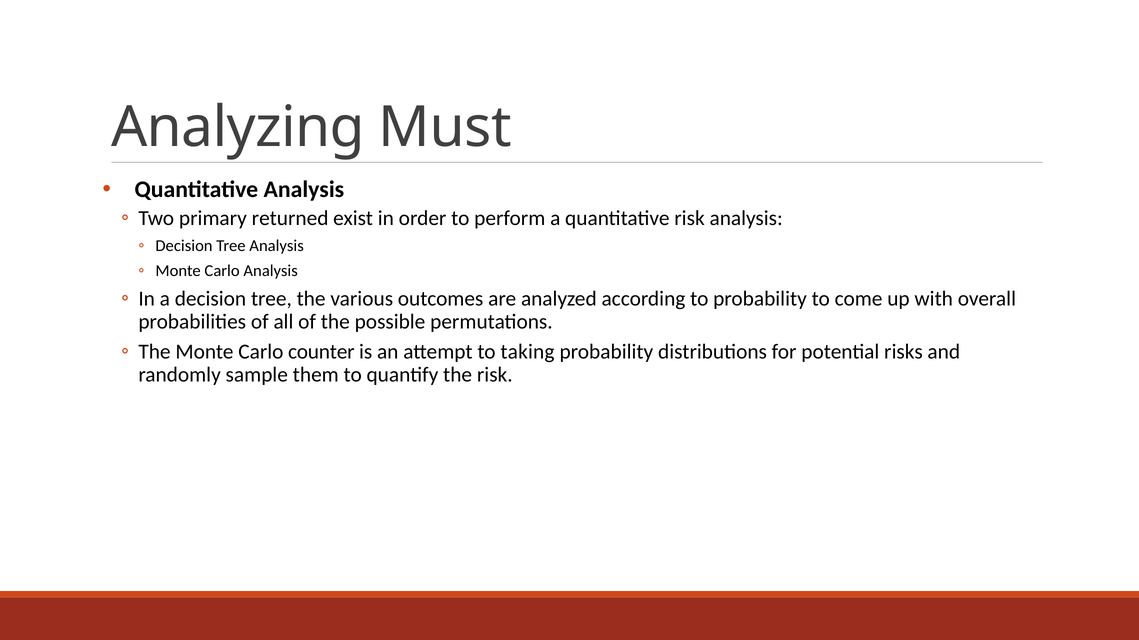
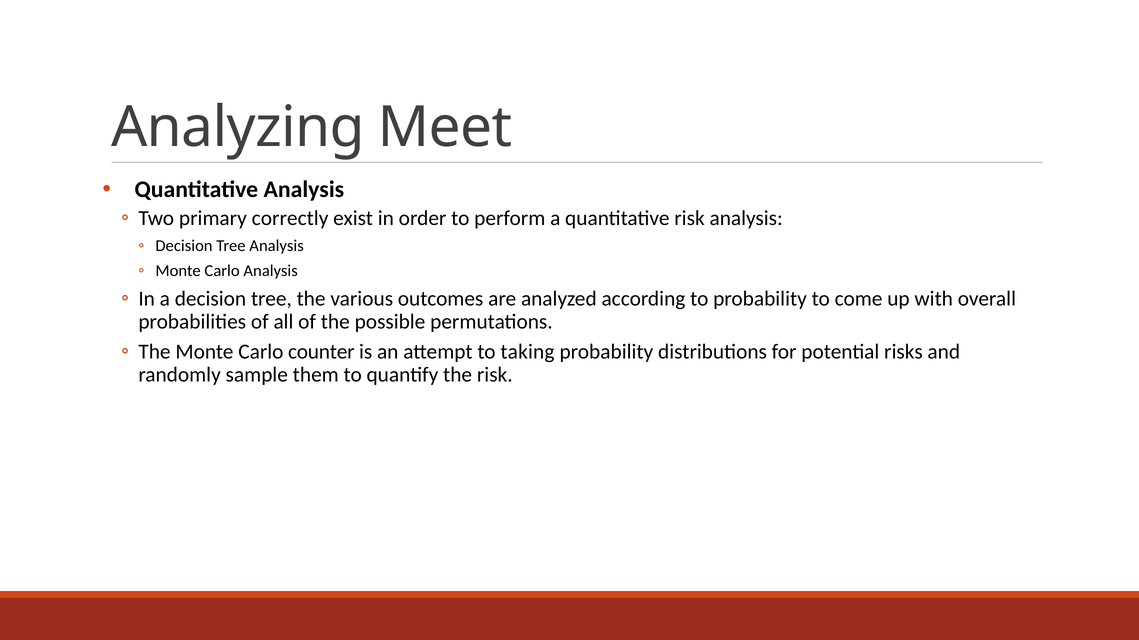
Must: Must -> Meet
returned: returned -> correctly
